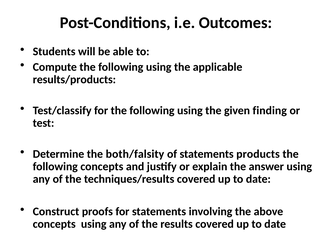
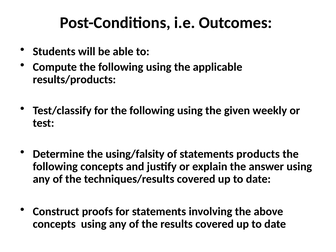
finding: finding -> weekly
both/falsity: both/falsity -> using/falsity
